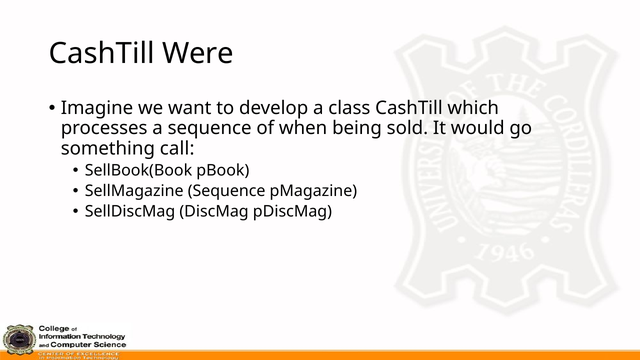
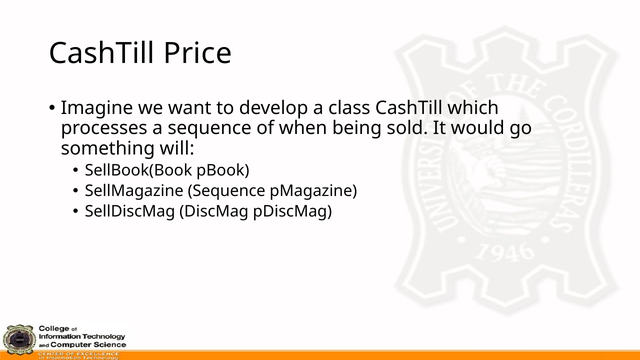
Were: Were -> Price
call: call -> will
